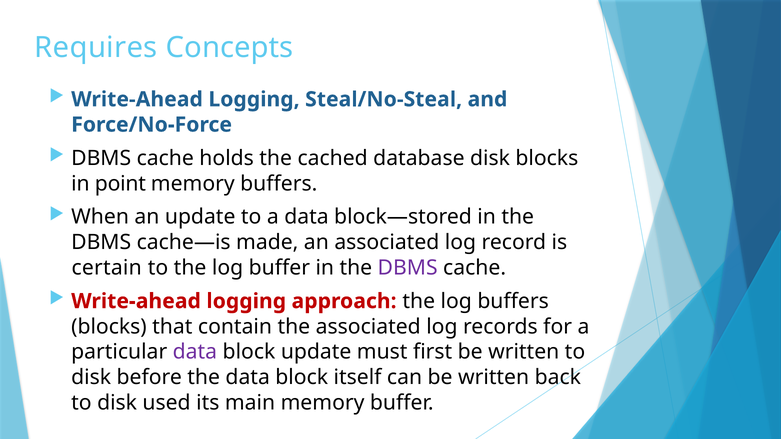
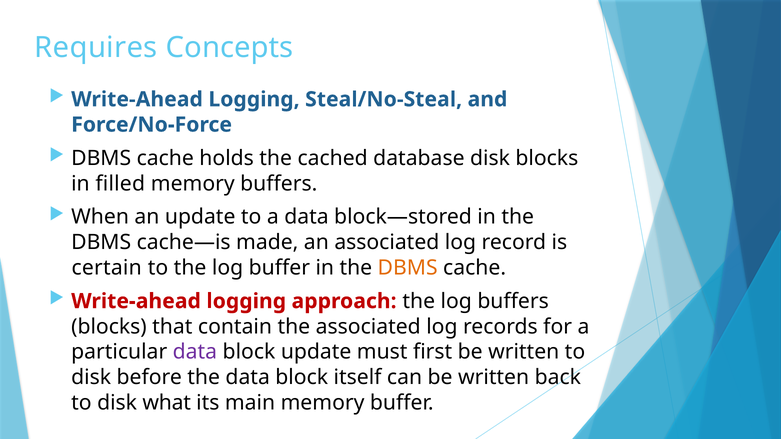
point: point -> filled
DBMS at (408, 268) colour: purple -> orange
used: used -> what
